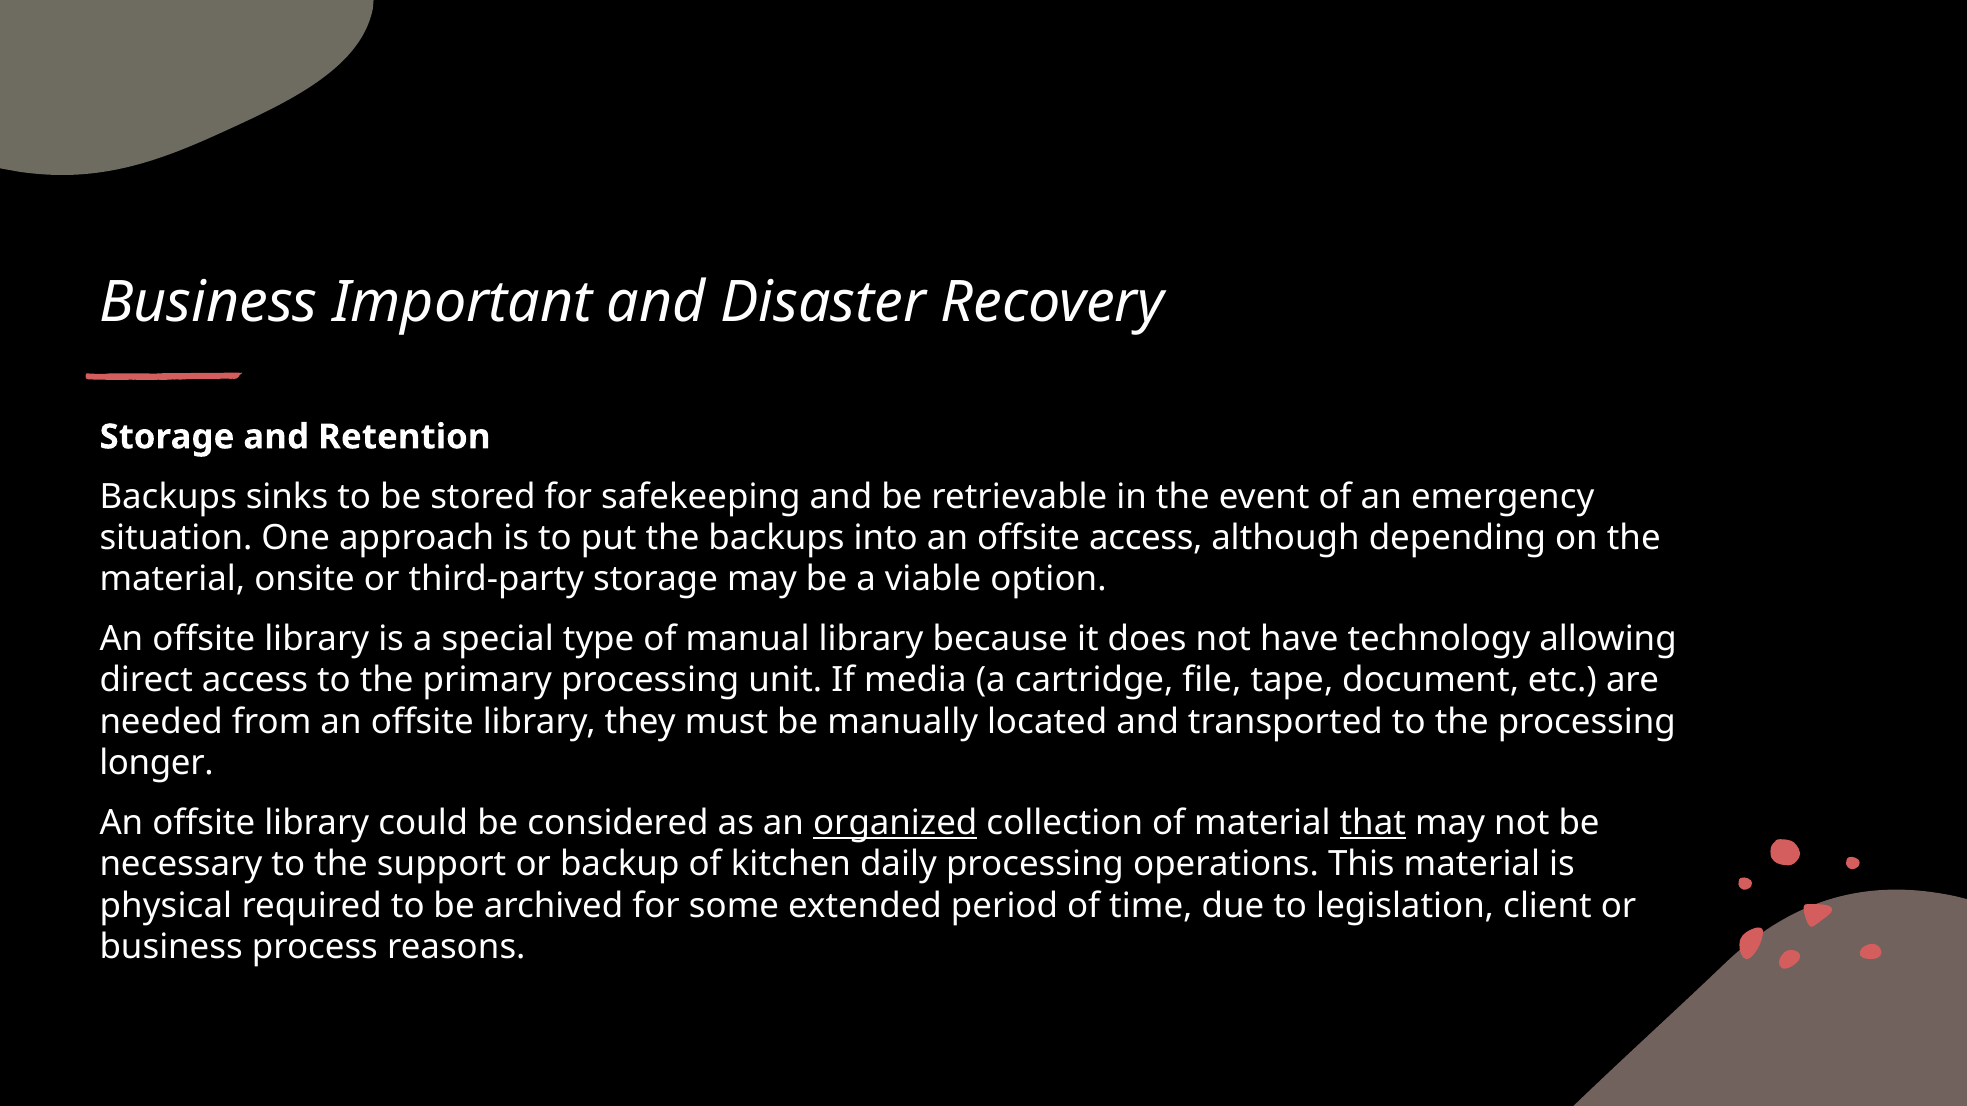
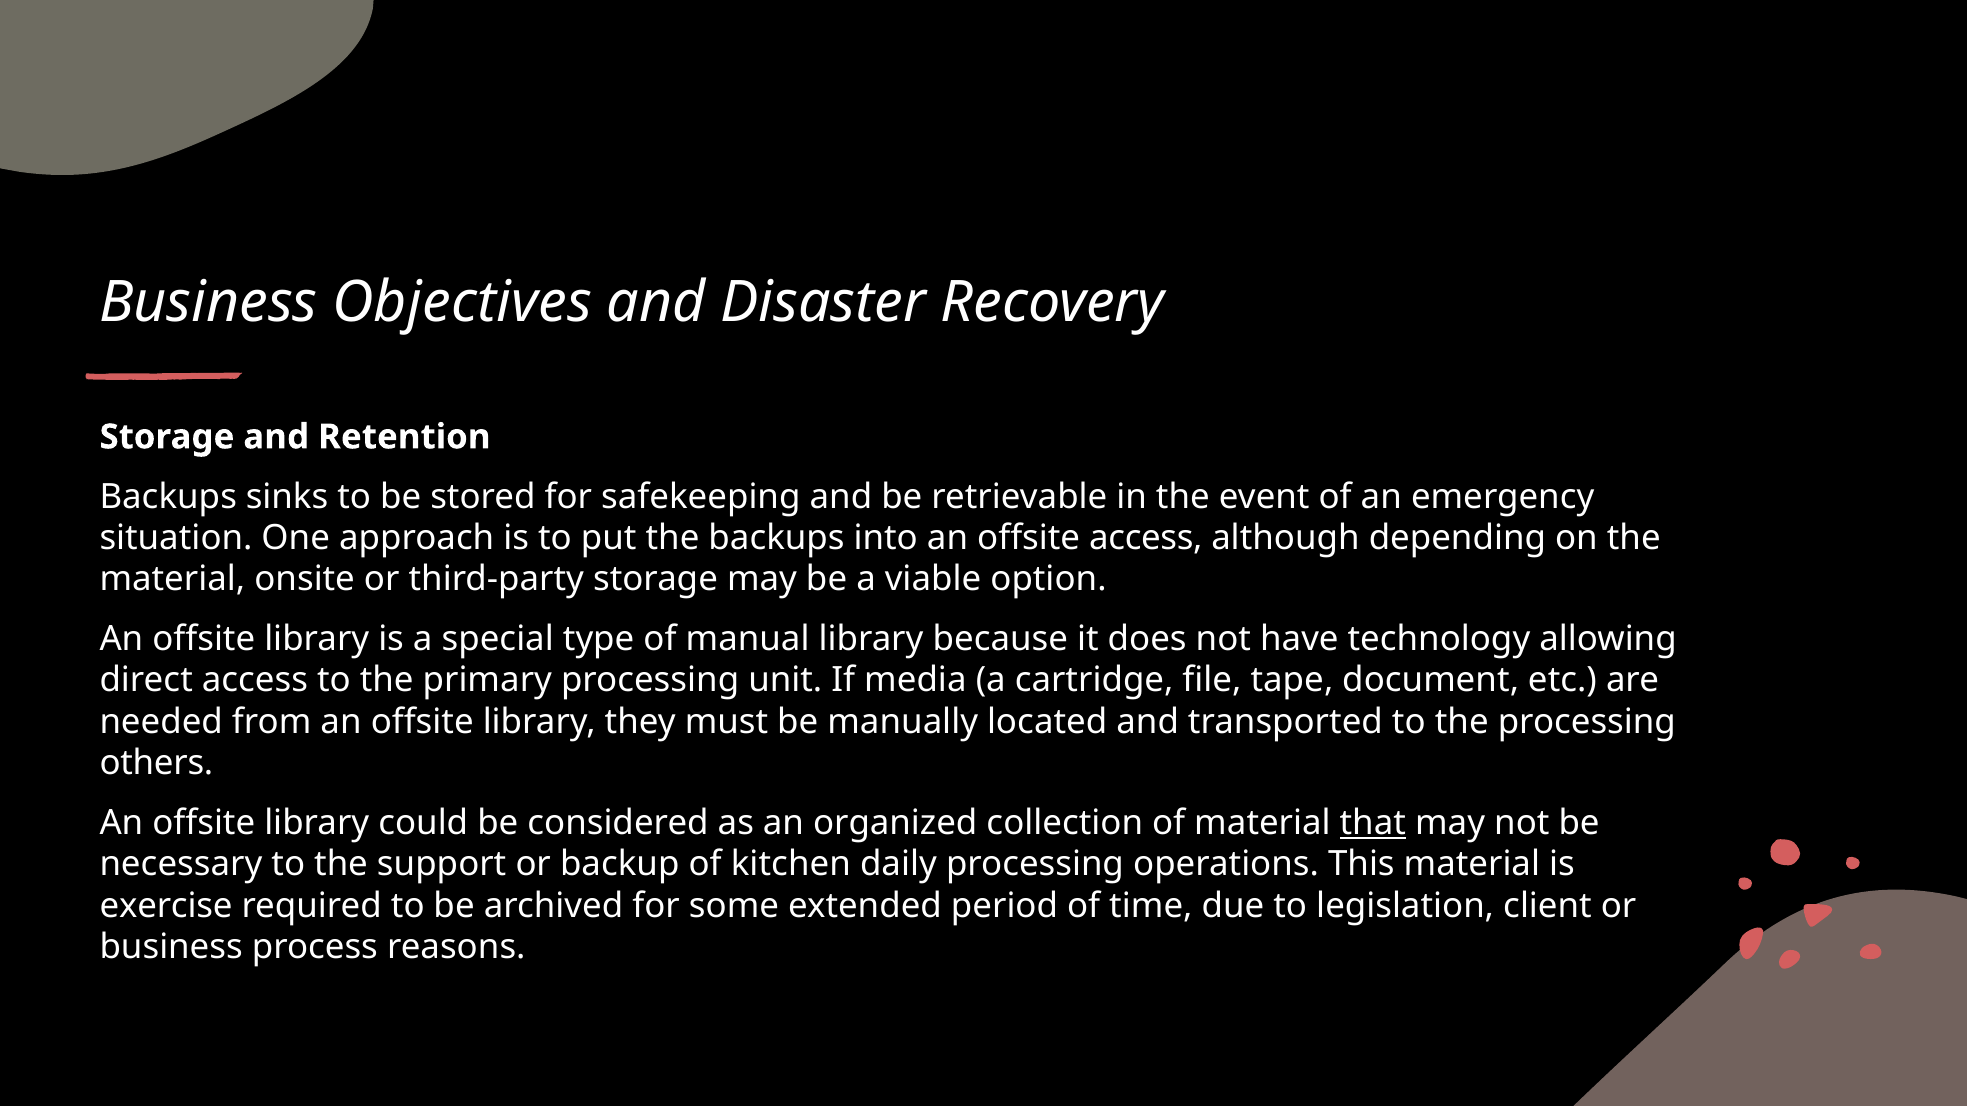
Important: Important -> Objectives
longer: longer -> others
organized underline: present -> none
physical: physical -> exercise
